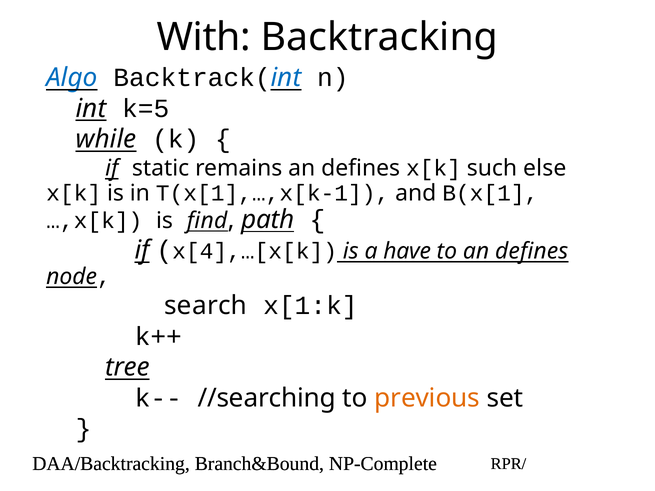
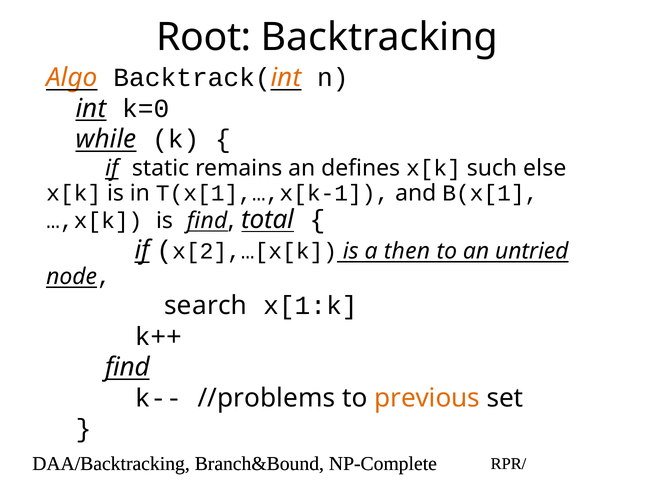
With: With -> Root
Algo colour: blue -> orange
int at (286, 78) colour: blue -> orange
k=5: k=5 -> k=0
path: path -> total
x[4],…[x[k: x[4],…[x[k -> x[2],…[x[k
have: have -> then
to an defines: defines -> untried
tree at (127, 367): tree -> find
//searching: //searching -> //problems
